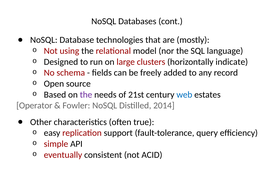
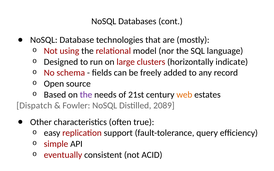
web colour: blue -> orange
Operator: Operator -> Dispatch
2014: 2014 -> 2089
